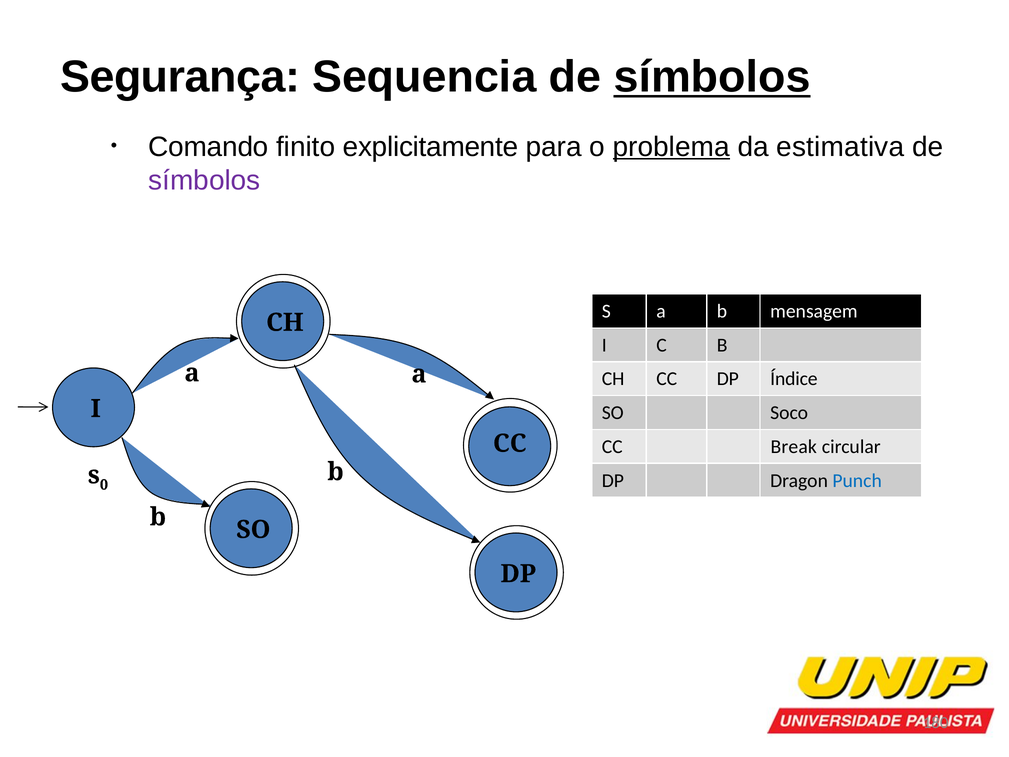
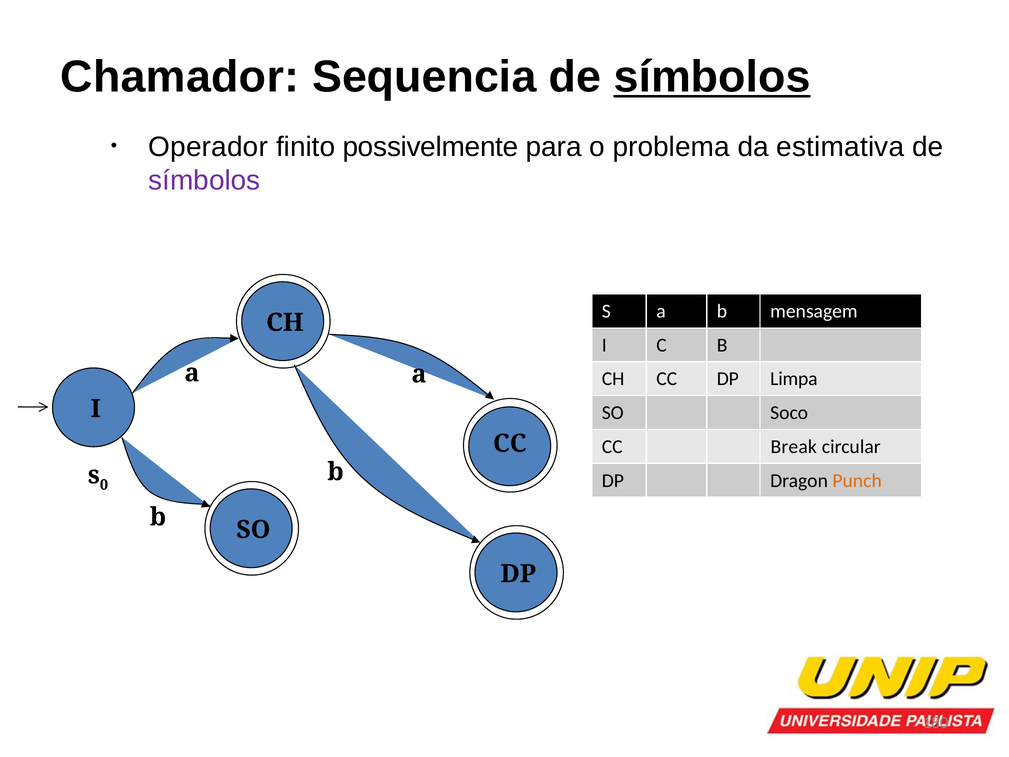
Segurança: Segurança -> Chamador
Comando: Comando -> Operador
explicitamente: explicitamente -> possivelmente
problema underline: present -> none
Índice: Índice -> Limpa
Punch colour: blue -> orange
